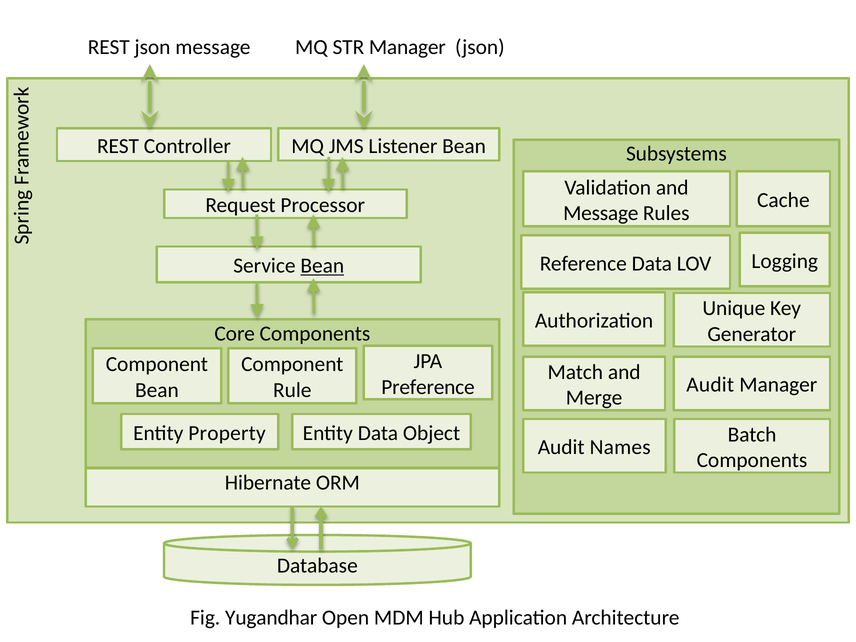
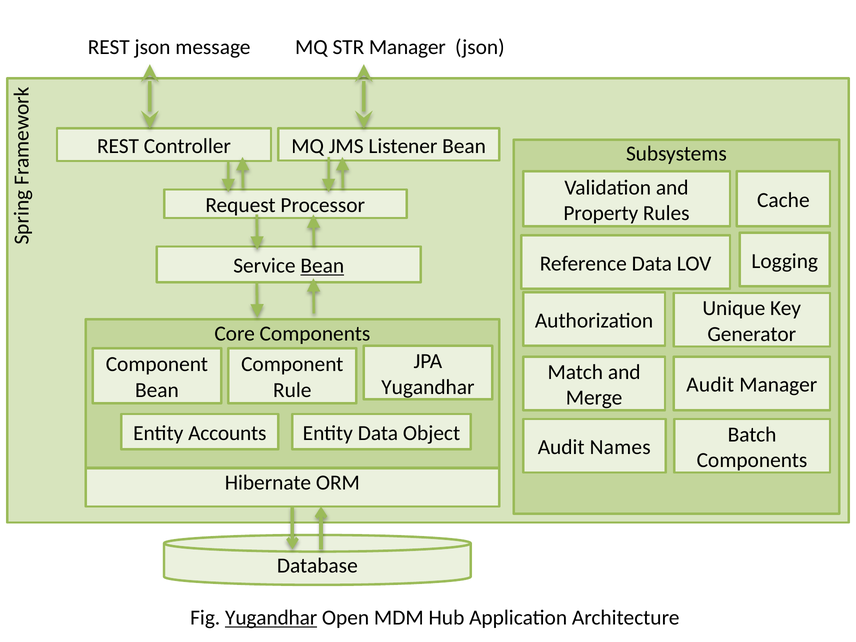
Message at (601, 213): Message -> Property
Preference at (428, 387): Preference -> Yugandhar
Property: Property -> Accounts
Yugandhar at (271, 618) underline: none -> present
